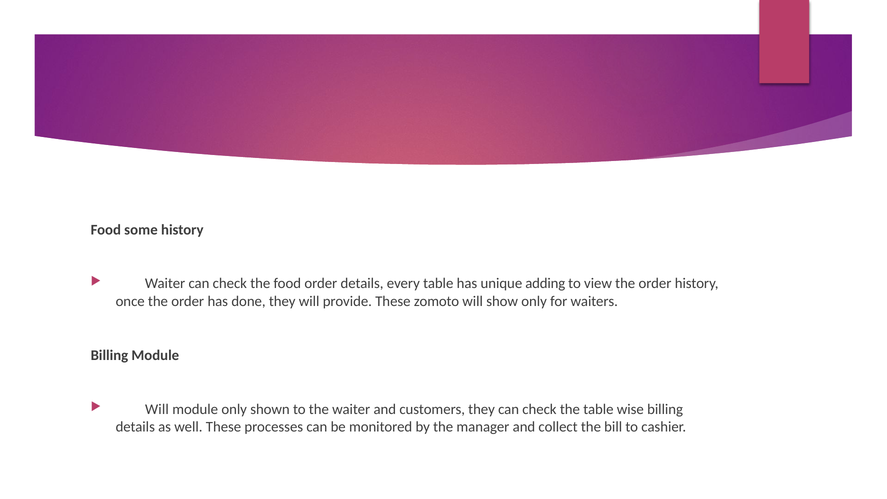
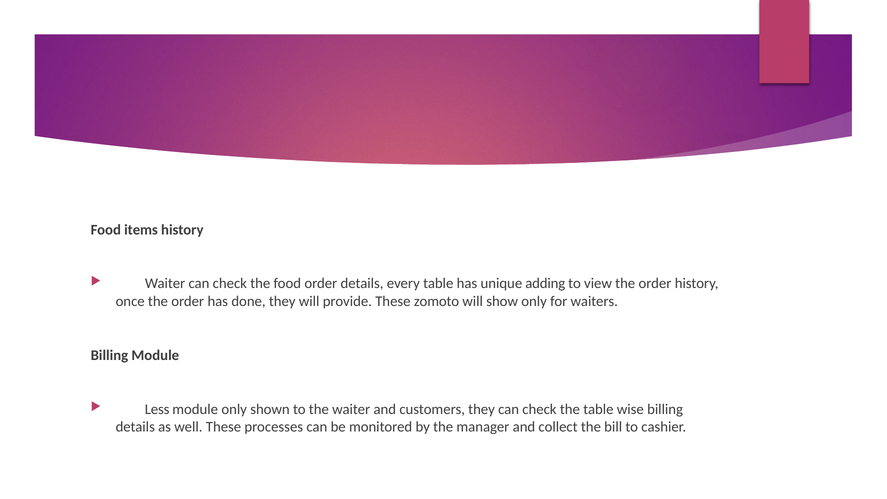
some: some -> items
Will at (157, 409): Will -> Less
